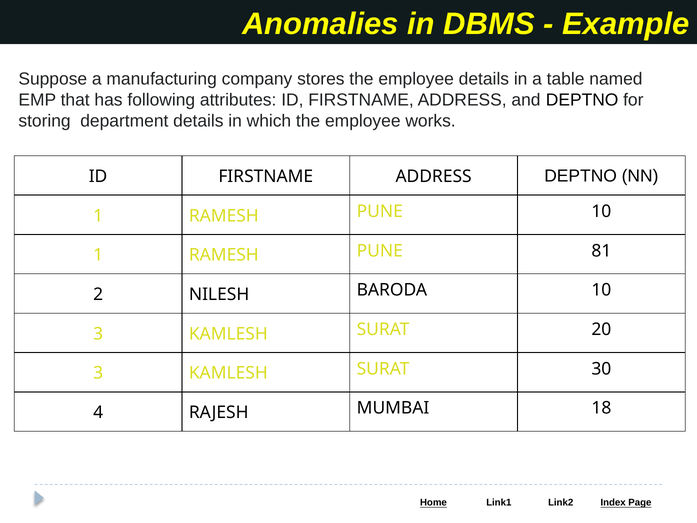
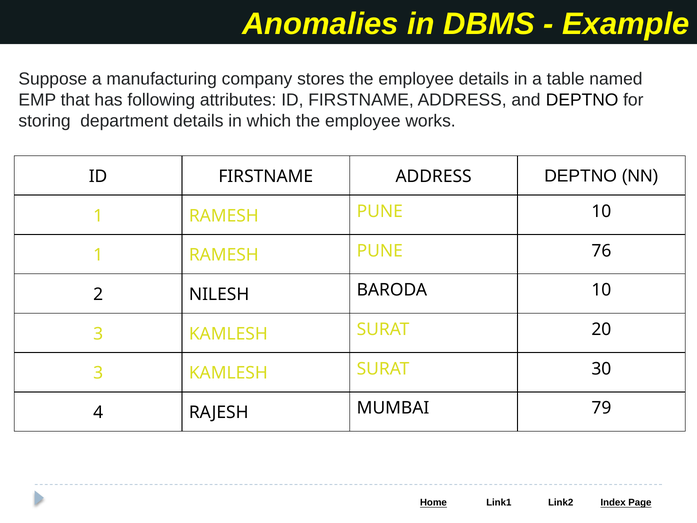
81: 81 -> 76
18: 18 -> 79
